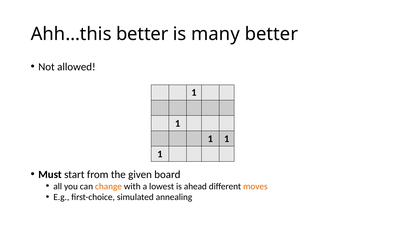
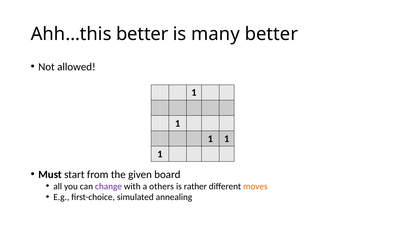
change colour: orange -> purple
lowest: lowest -> others
ahead: ahead -> rather
